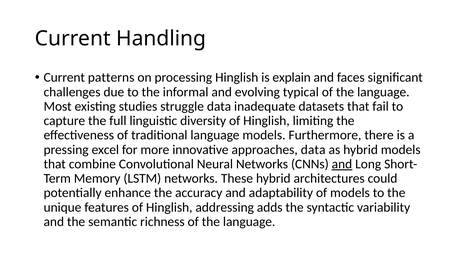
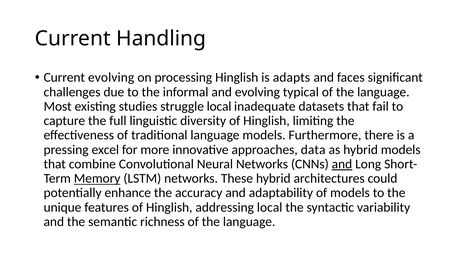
Current patterns: patterns -> evolving
explain: explain -> adapts
struggle data: data -> local
Memory underline: none -> present
addressing adds: adds -> local
